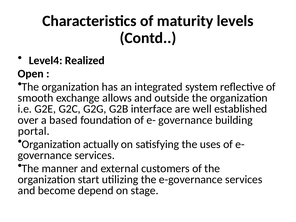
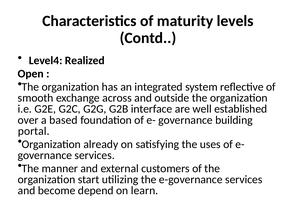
allows: allows -> across
actually: actually -> already
stage: stage -> learn
